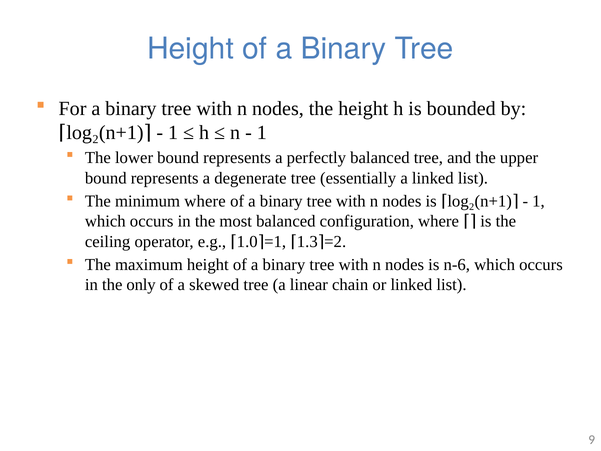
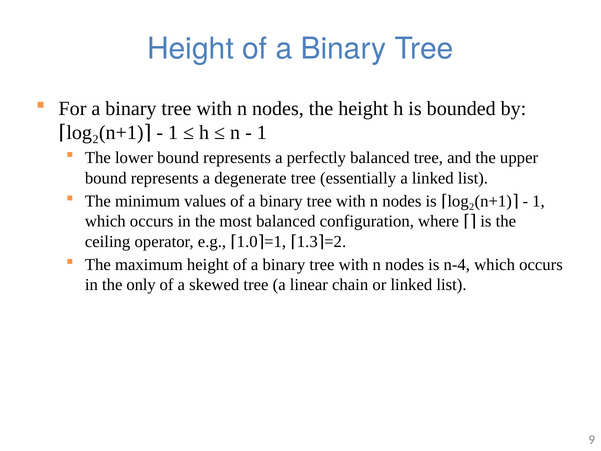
minimum where: where -> values
n-6: n-6 -> n-4
